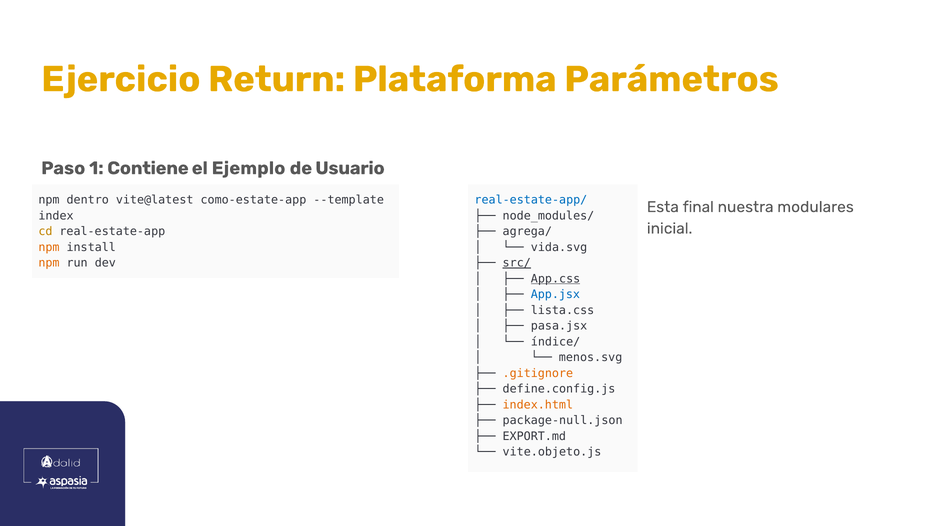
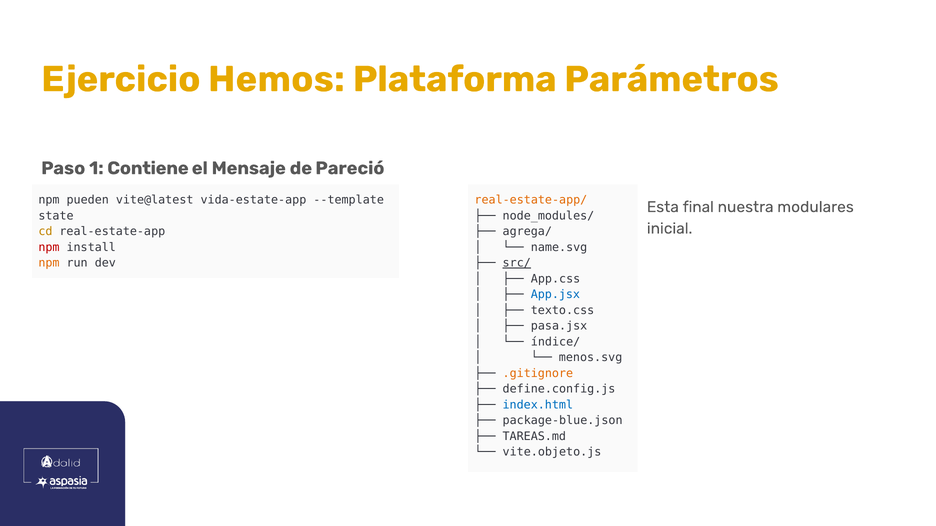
Return: Return -> Hemos
Ejemplo: Ejemplo -> Mensaje
Usuario: Usuario -> Pareció
dentro: dentro -> pueden
como-estate-app: como-estate-app -> vida-estate-app
real-estate-app/ colour: blue -> orange
index: index -> state
npm at (49, 247) colour: orange -> red
vida.svg: vida.svg -> name.svg
App.css underline: present -> none
lista.css: lista.css -> texto.css
index.html colour: orange -> blue
package-null.json: package-null.json -> package-blue.json
EXPORT.md: EXPORT.md -> TAREAS.md
